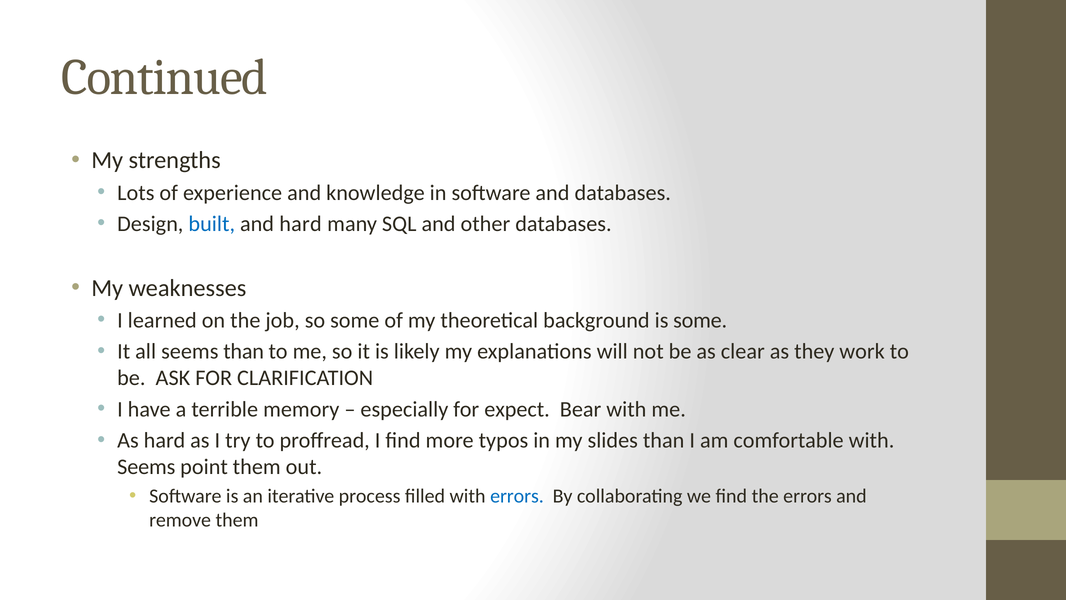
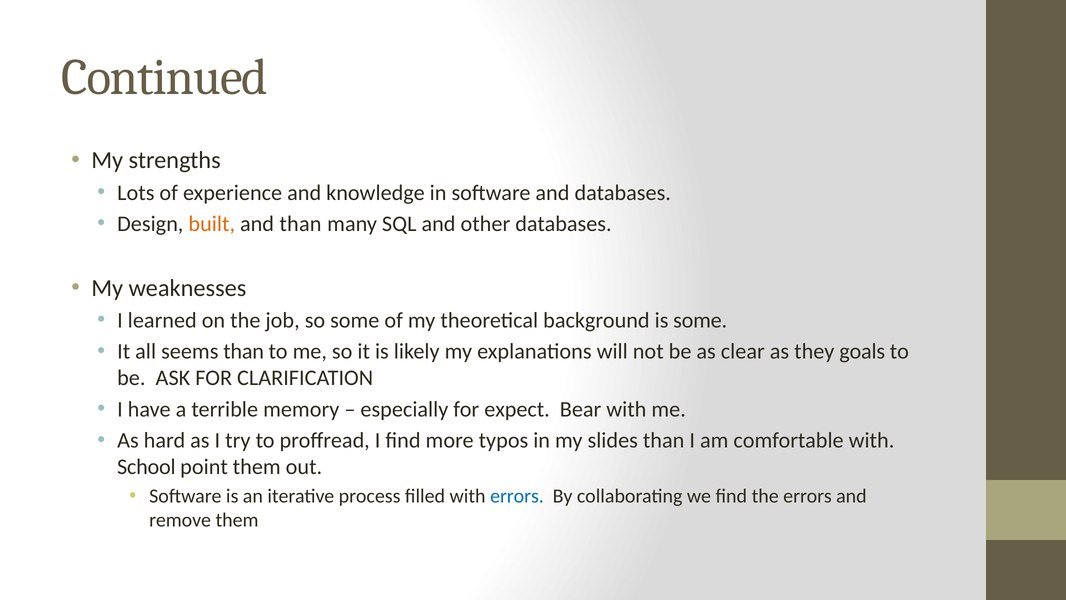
built colour: blue -> orange
and hard: hard -> than
work: work -> goals
Seems at (146, 467): Seems -> School
